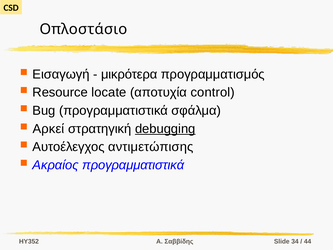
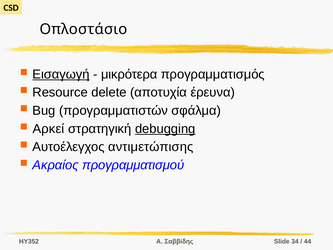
Εισαγωγή underline: none -> present
locate: locate -> delete
control: control -> έρευνα
Bug προγραμματιστικά: προγραμματιστικά -> προγραμματιστών
Ακραίος προγραμματιστικά: προγραμματιστικά -> προγραμματισμού
